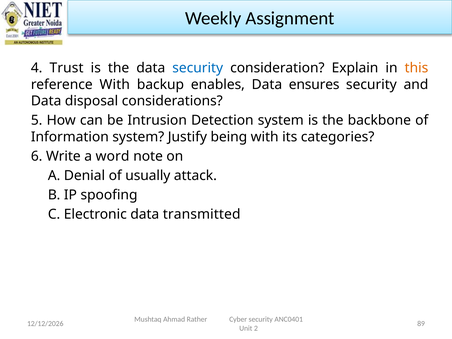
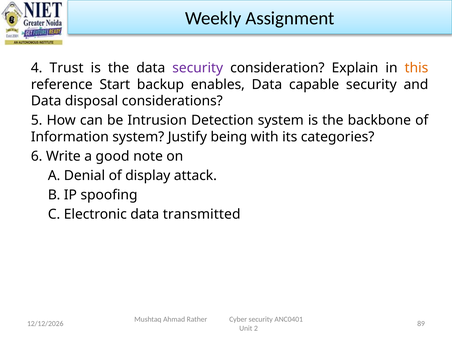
security at (198, 68) colour: blue -> purple
reference With: With -> Start
ensures: ensures -> capable
word: word -> good
usually: usually -> display
